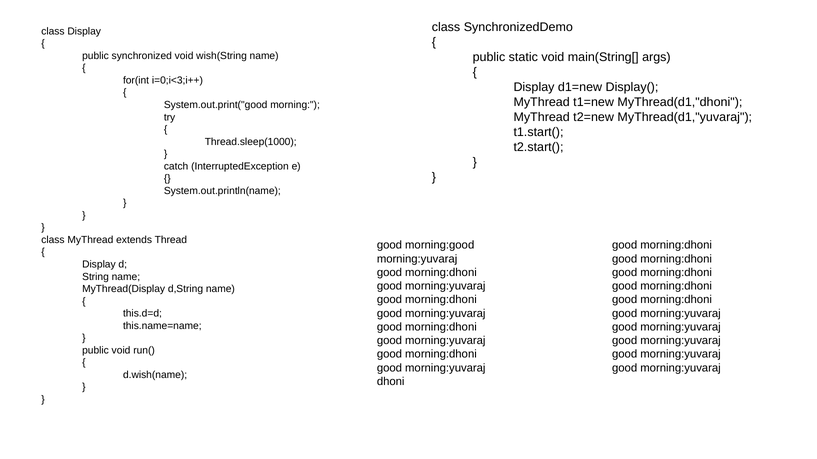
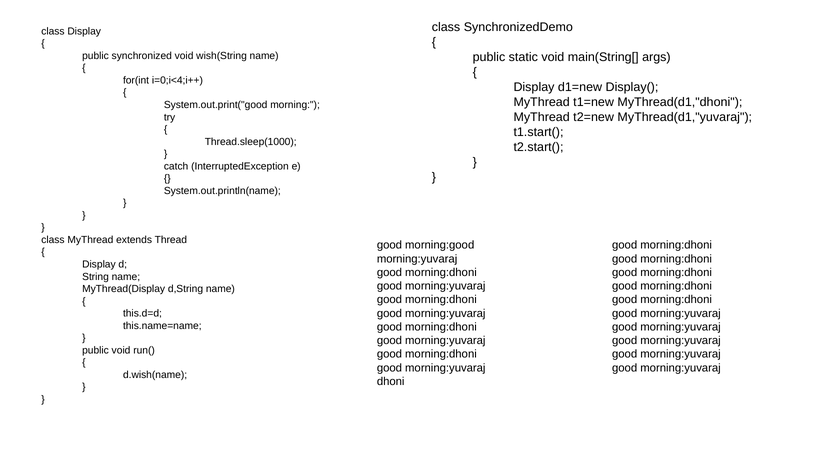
i=0;i<3;i++: i=0;i<3;i++ -> i=0;i<4;i++
